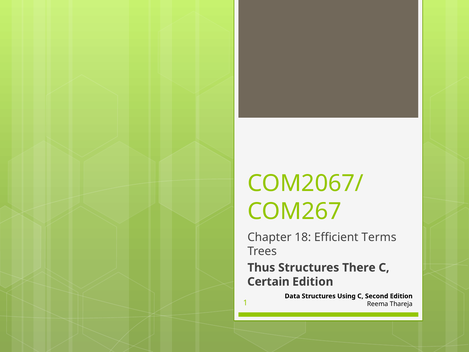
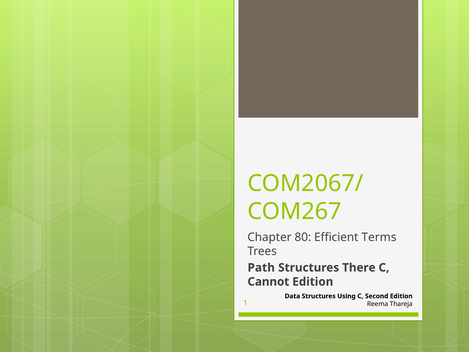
18: 18 -> 80
Thus: Thus -> Path
Certain: Certain -> Cannot
